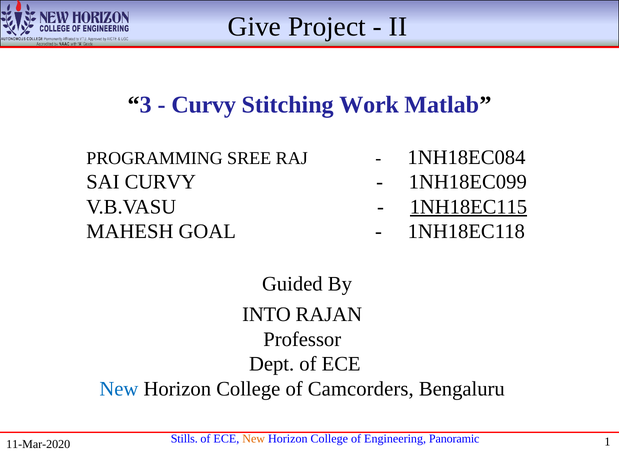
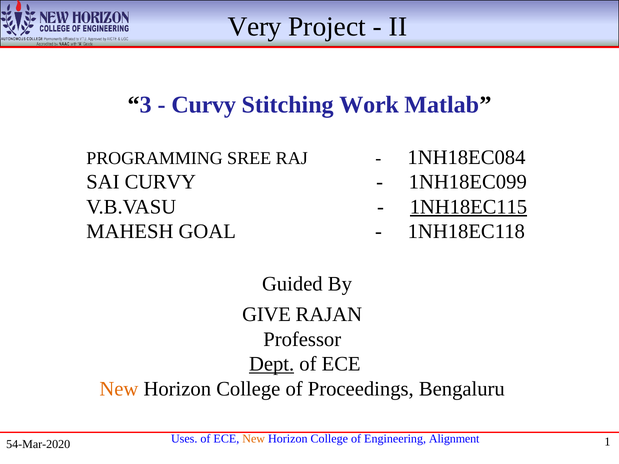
Give: Give -> Very
INTO: INTO -> GIVE
Dept underline: none -> present
New at (119, 389) colour: blue -> orange
Camcorders: Camcorders -> Proceedings
Stills: Stills -> Uses
Panoramic: Panoramic -> Alignment
11-Mar-2020: 11-Mar-2020 -> 54-Mar-2020
